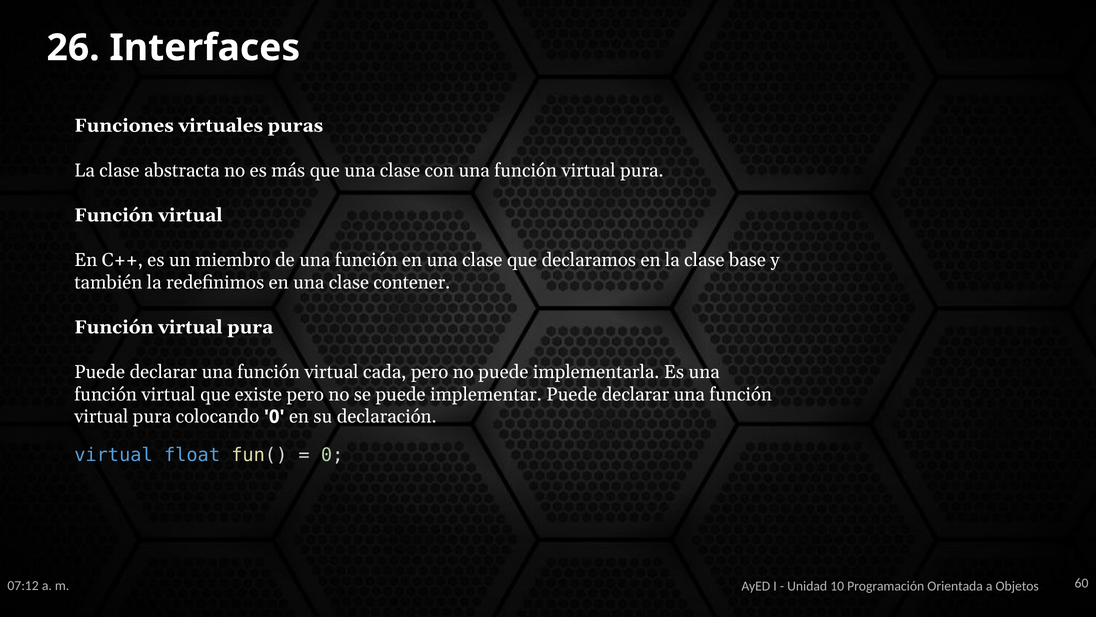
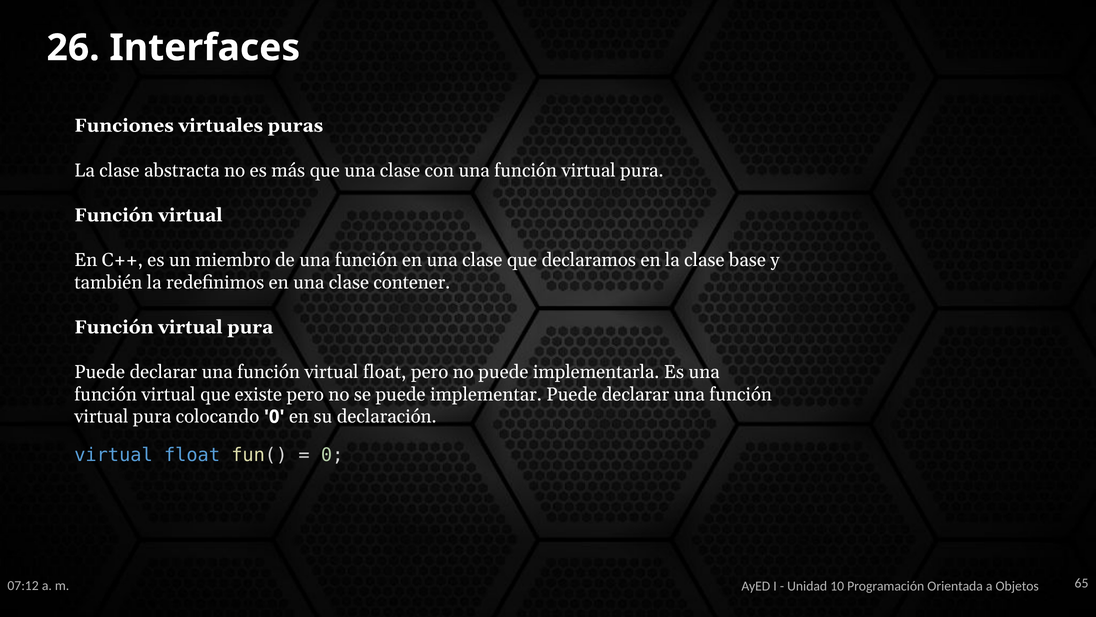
función virtual cada: cada -> float
60: 60 -> 65
